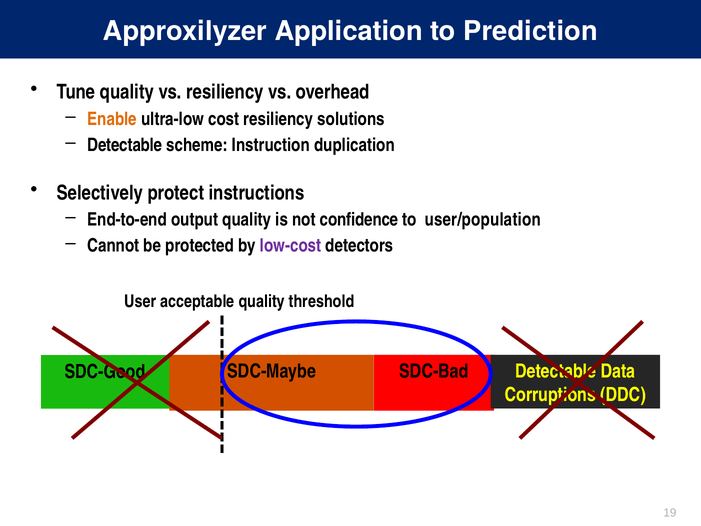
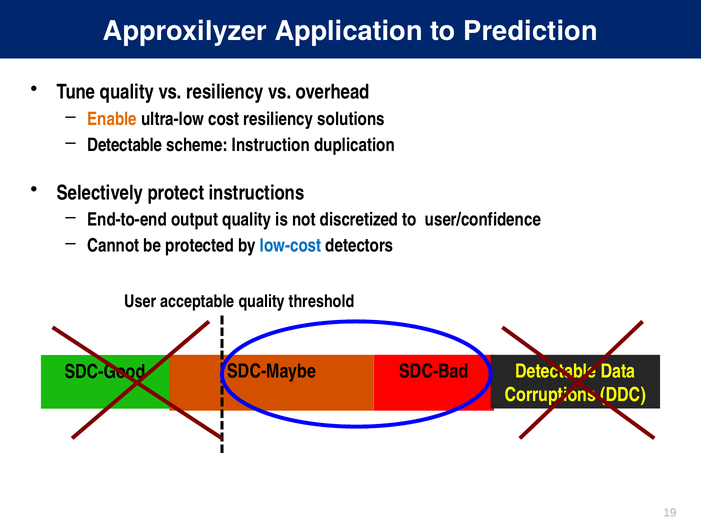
confidence: confidence -> discretized
user/population: user/population -> user/confidence
low-cost colour: purple -> blue
